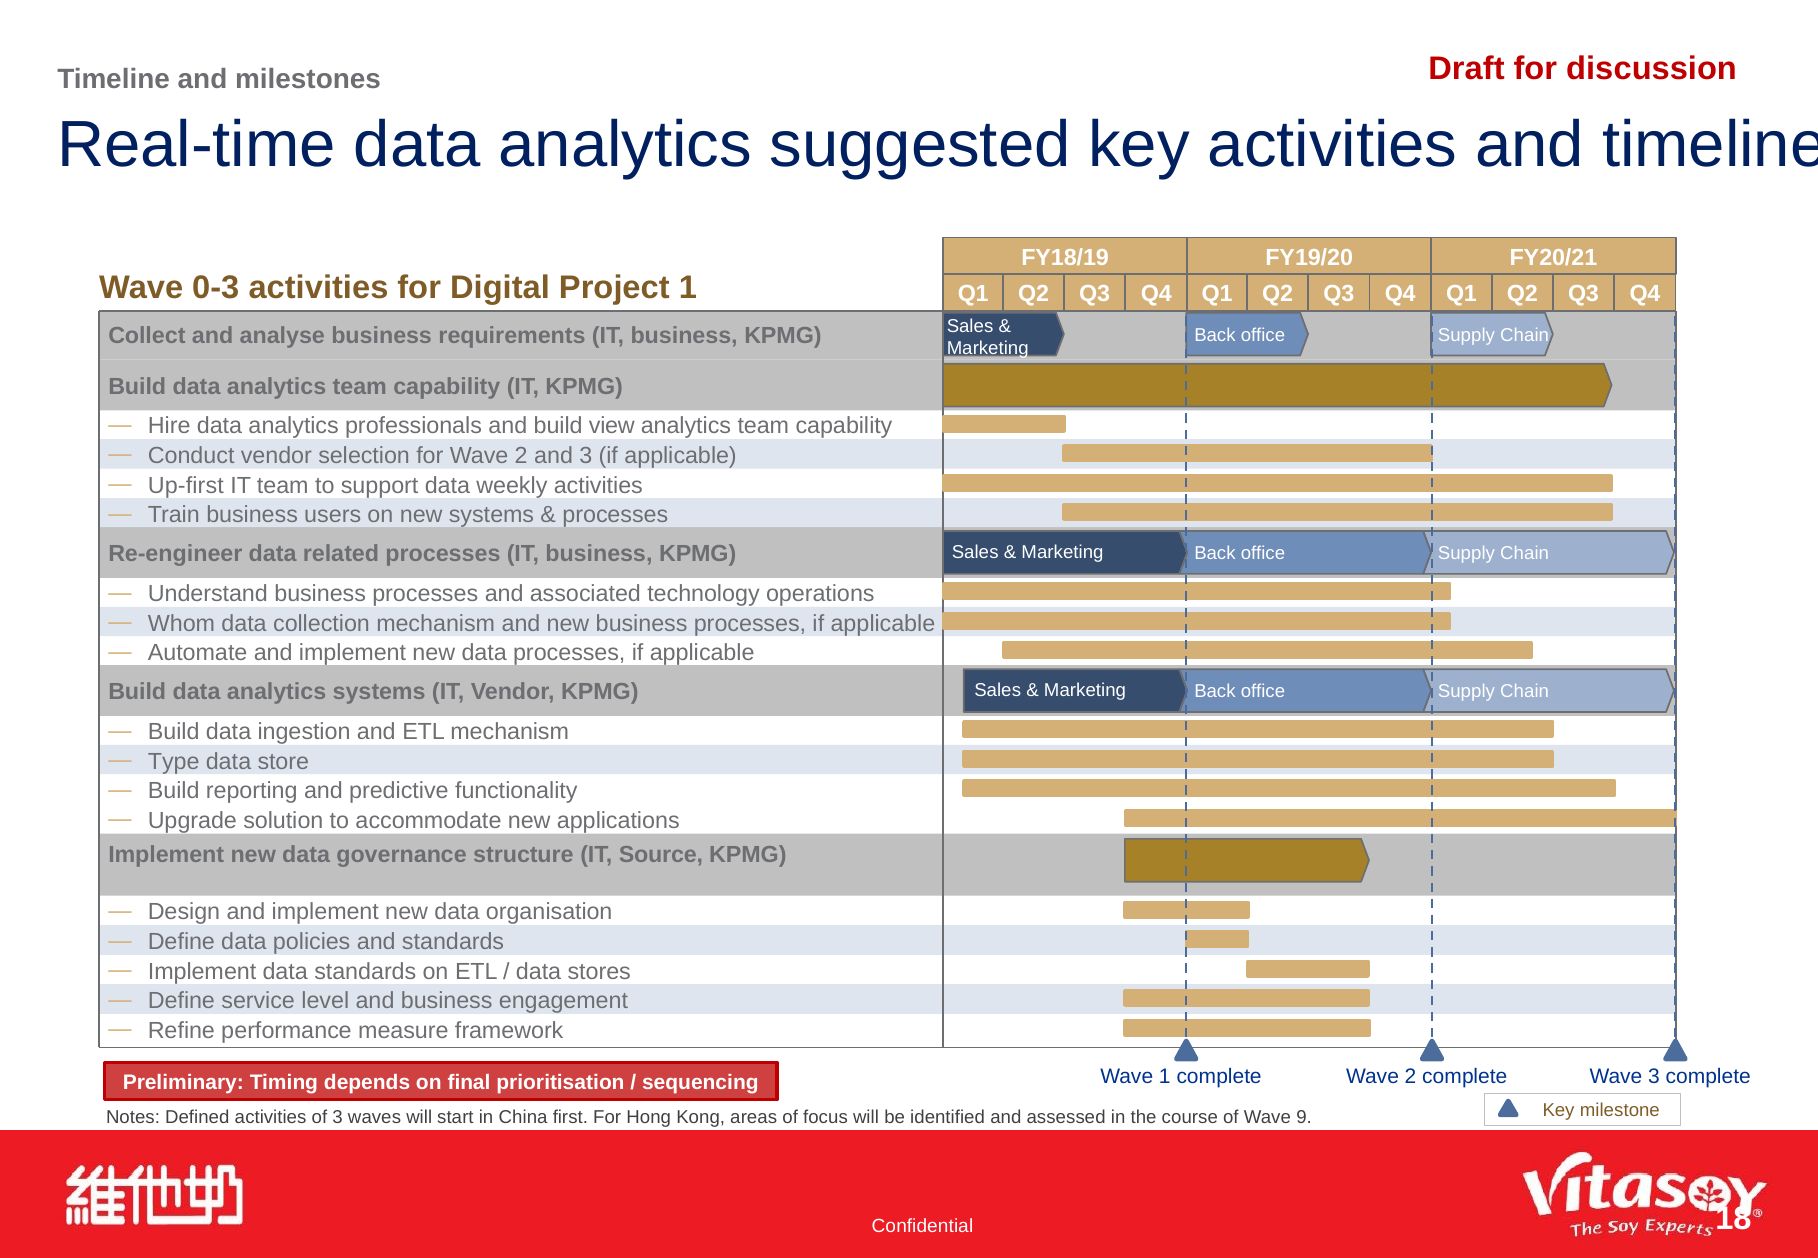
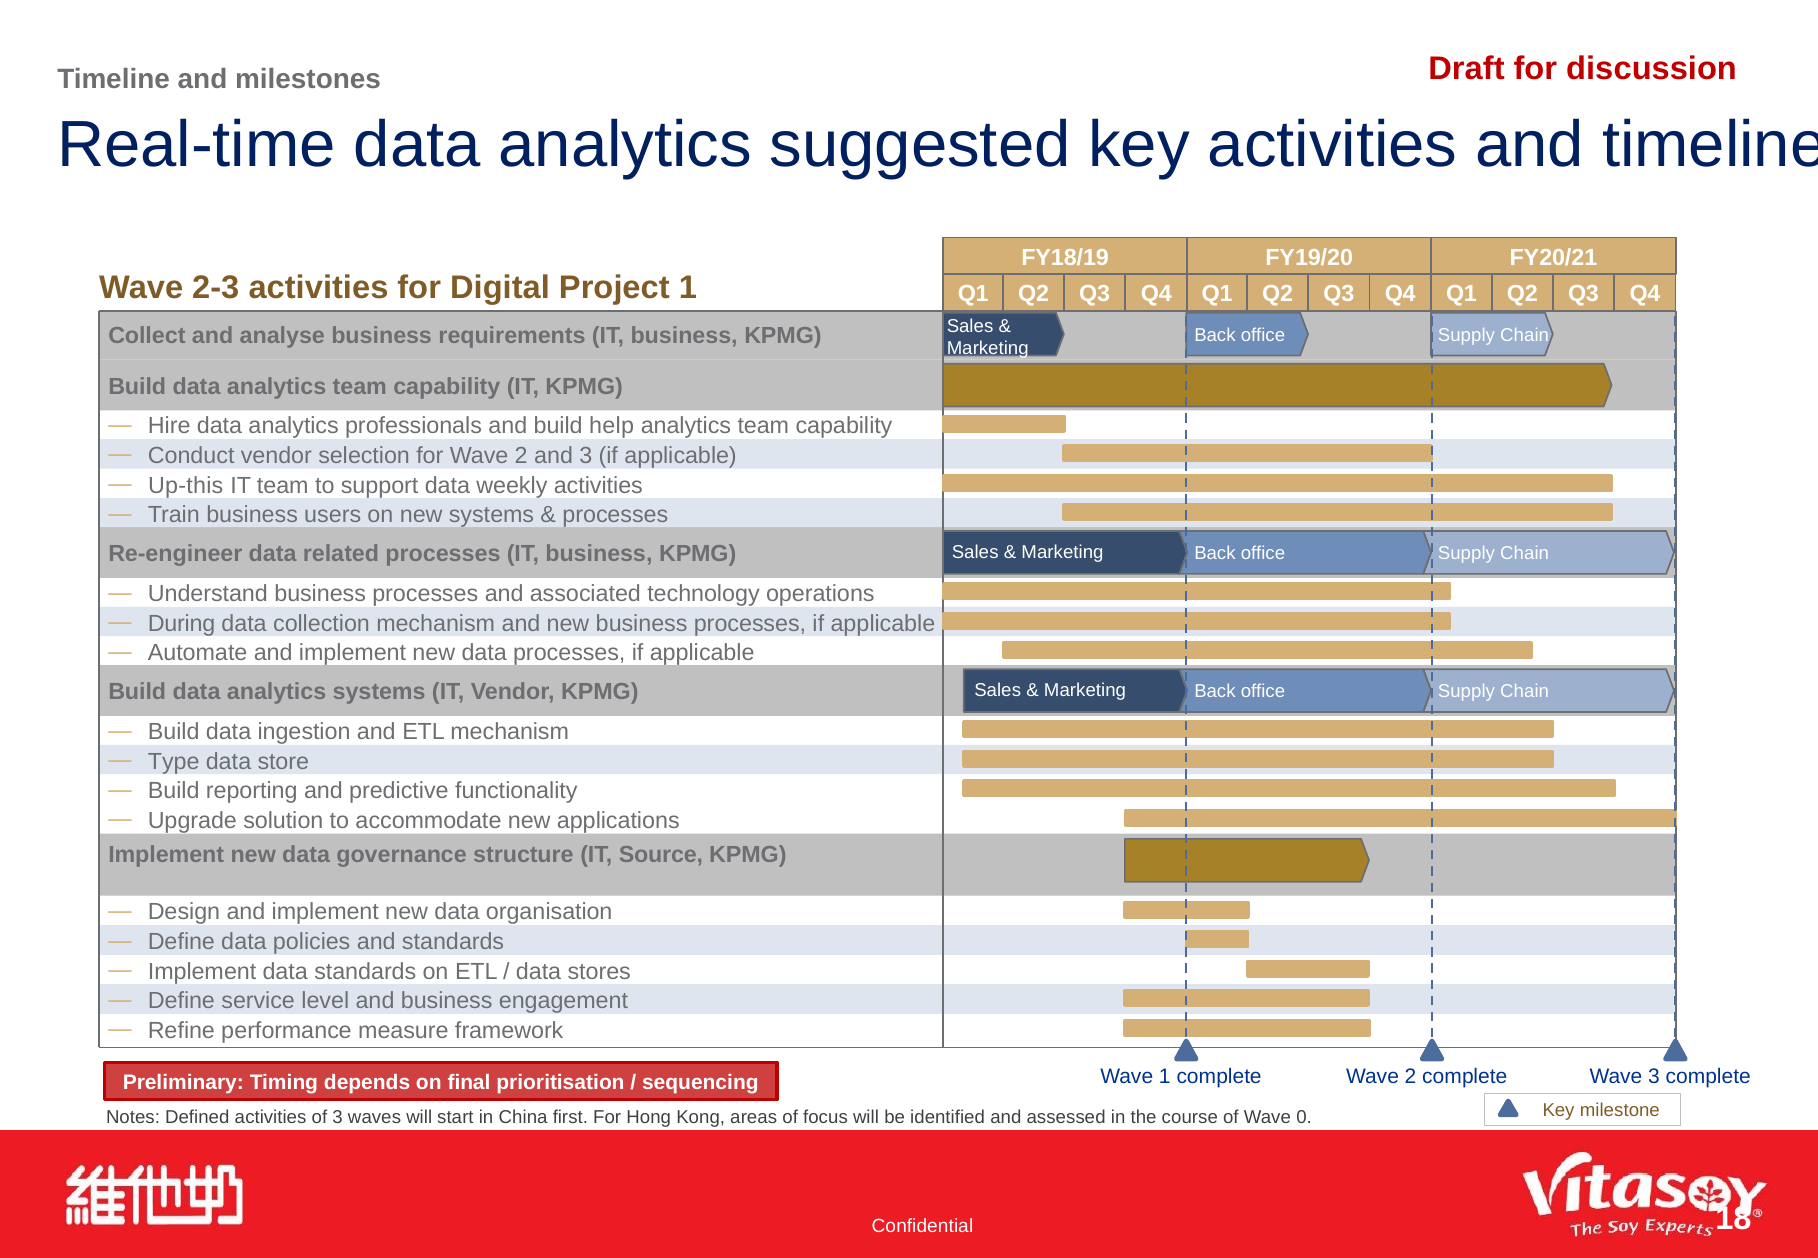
0-3: 0-3 -> 2-3
view: view -> help
Up-first: Up-first -> Up-this
Whom: Whom -> During
9: 9 -> 0
